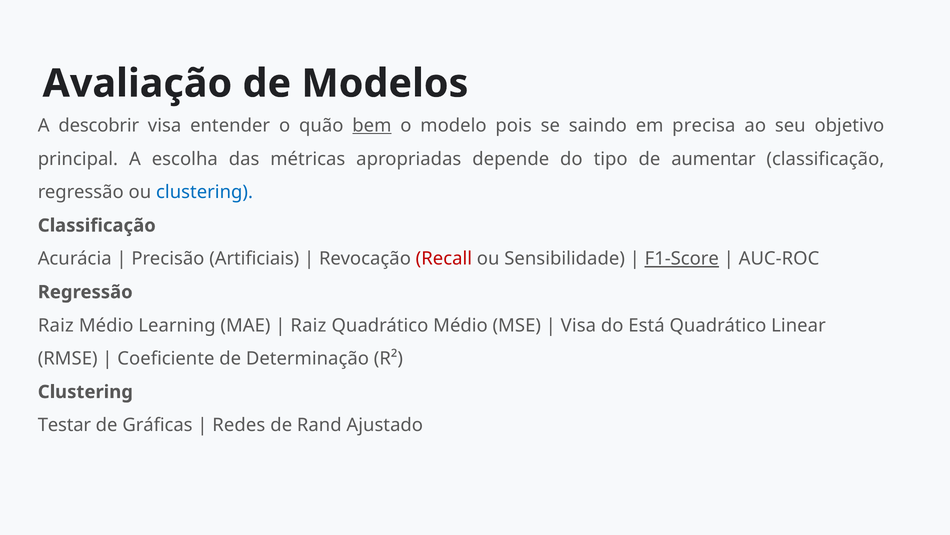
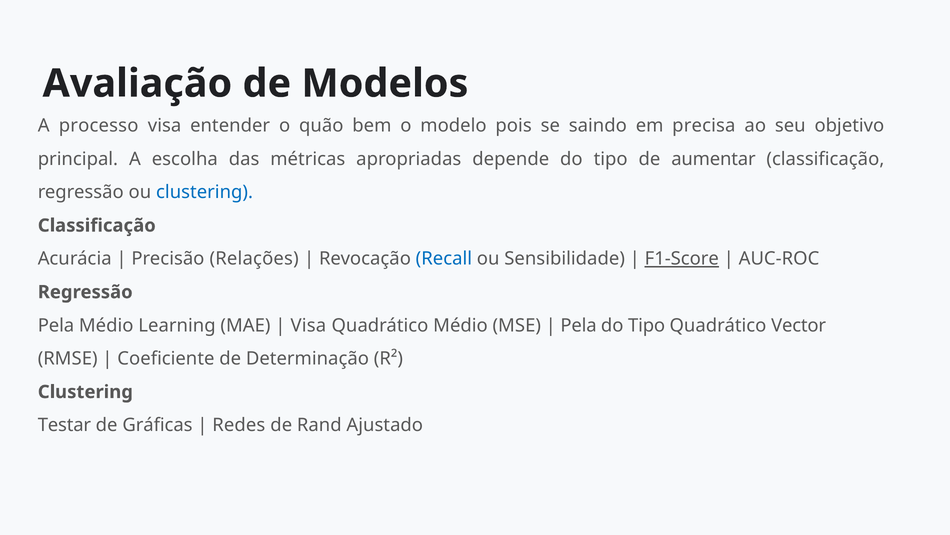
descobrir: descobrir -> processo
bem underline: present -> none
Artificiais: Artificiais -> Relações
Recall colour: red -> blue
Raiz at (56, 325): Raiz -> Pela
Raiz at (308, 325): Raiz -> Visa
Visa at (578, 325): Visa -> Pela
Está at (646, 325): Está -> Tipo
Linear: Linear -> Vector
